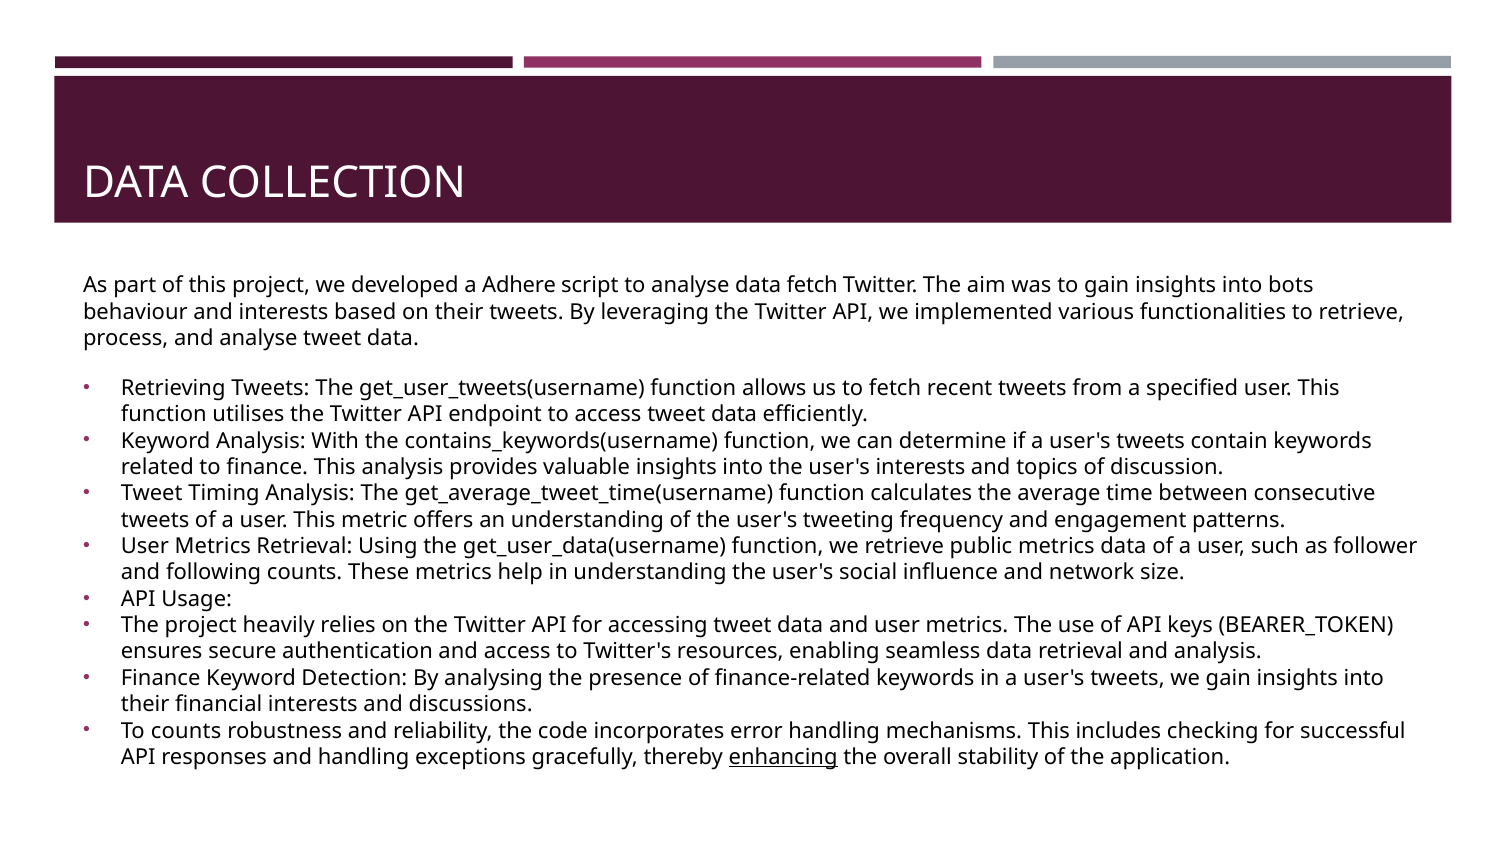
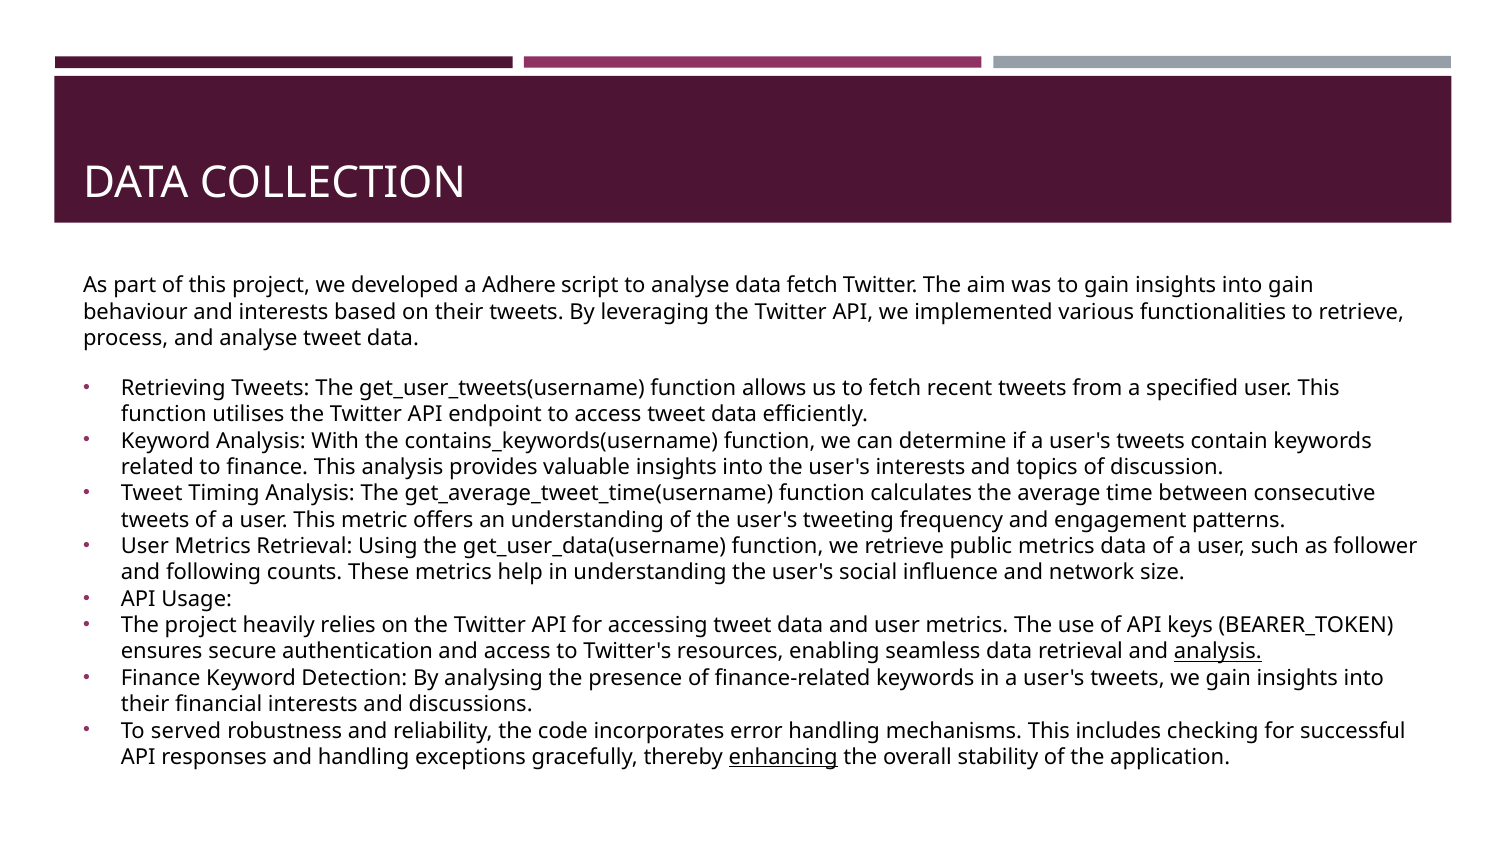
into bots: bots -> gain
analysis at (1218, 652) underline: none -> present
To counts: counts -> served
